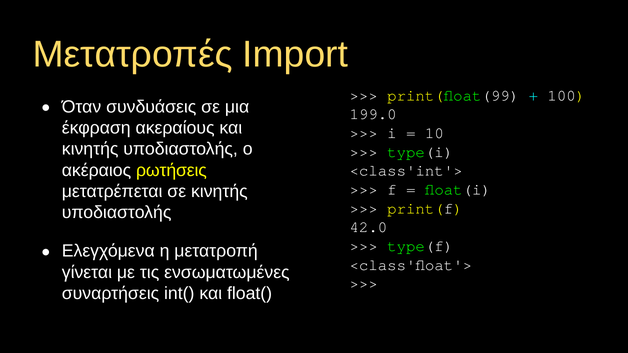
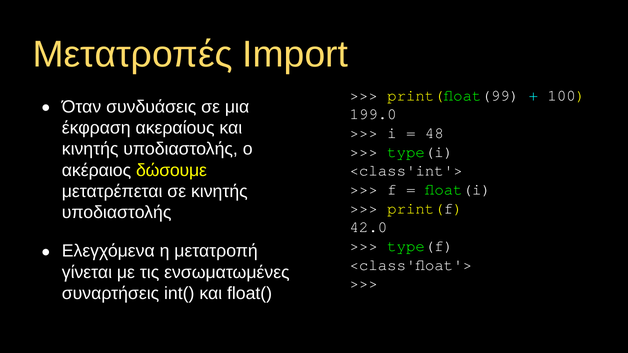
10: 10 -> 48
ρωτήσεις: ρωτήσεις -> δώσουμε
